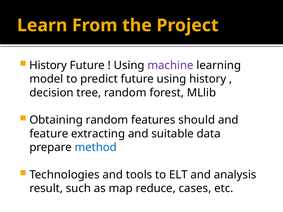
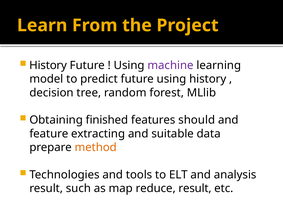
Obtaining random: random -> finished
method colour: blue -> orange
reduce cases: cases -> result
